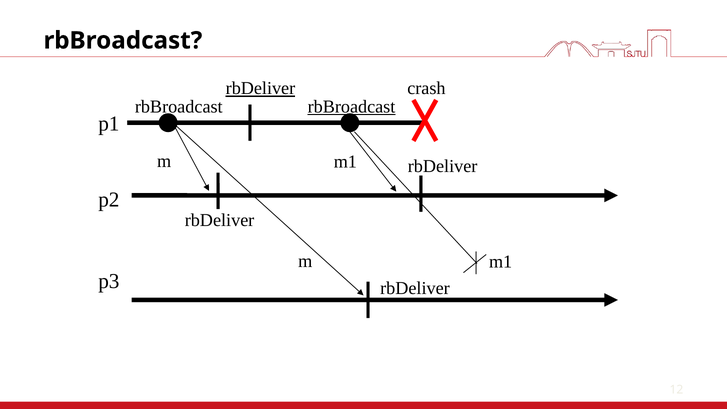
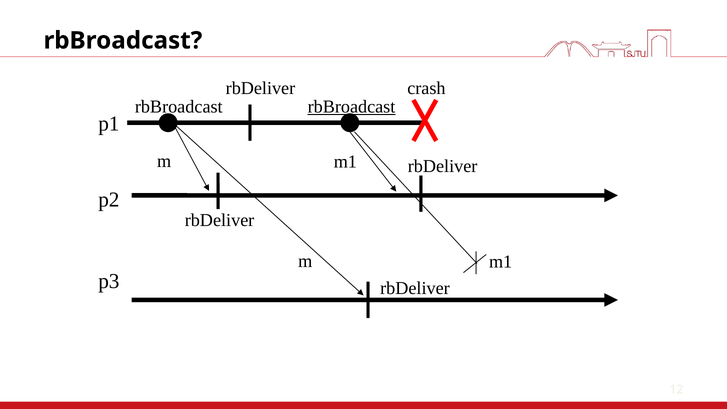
rbDeliver at (260, 88) underline: present -> none
